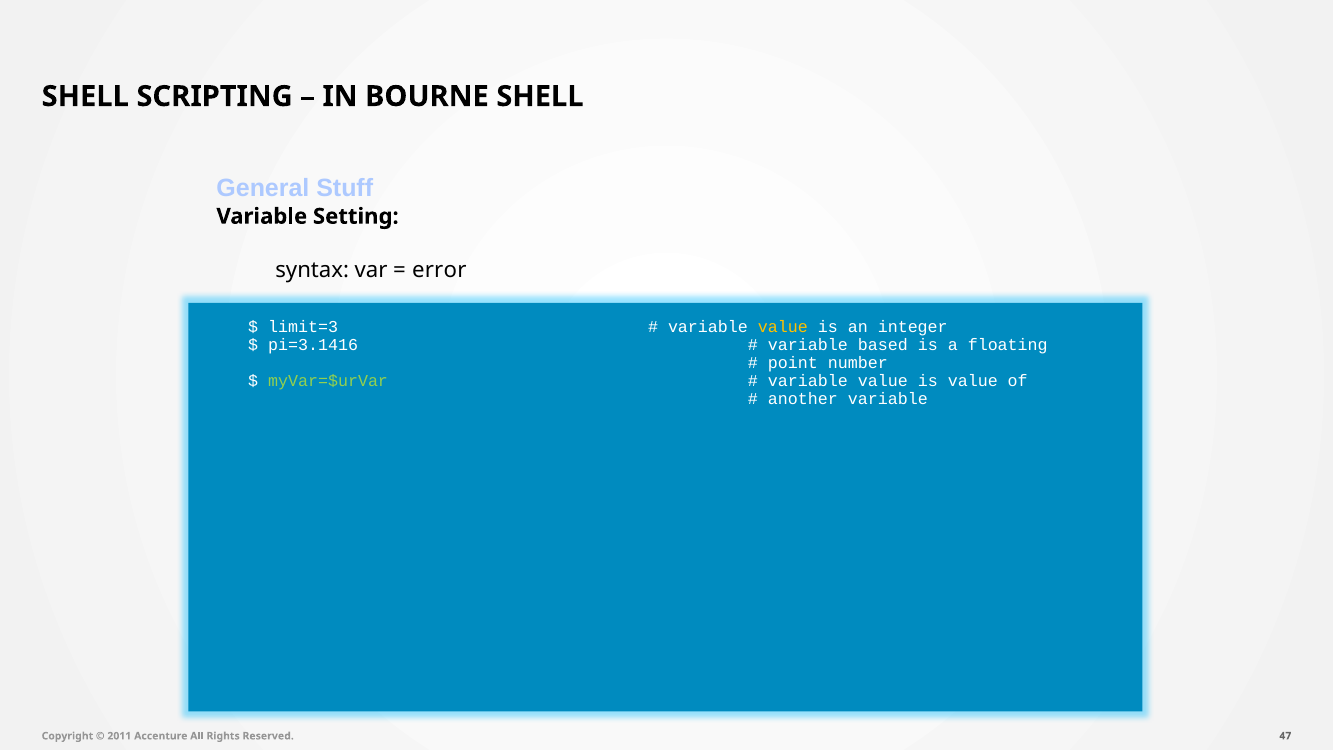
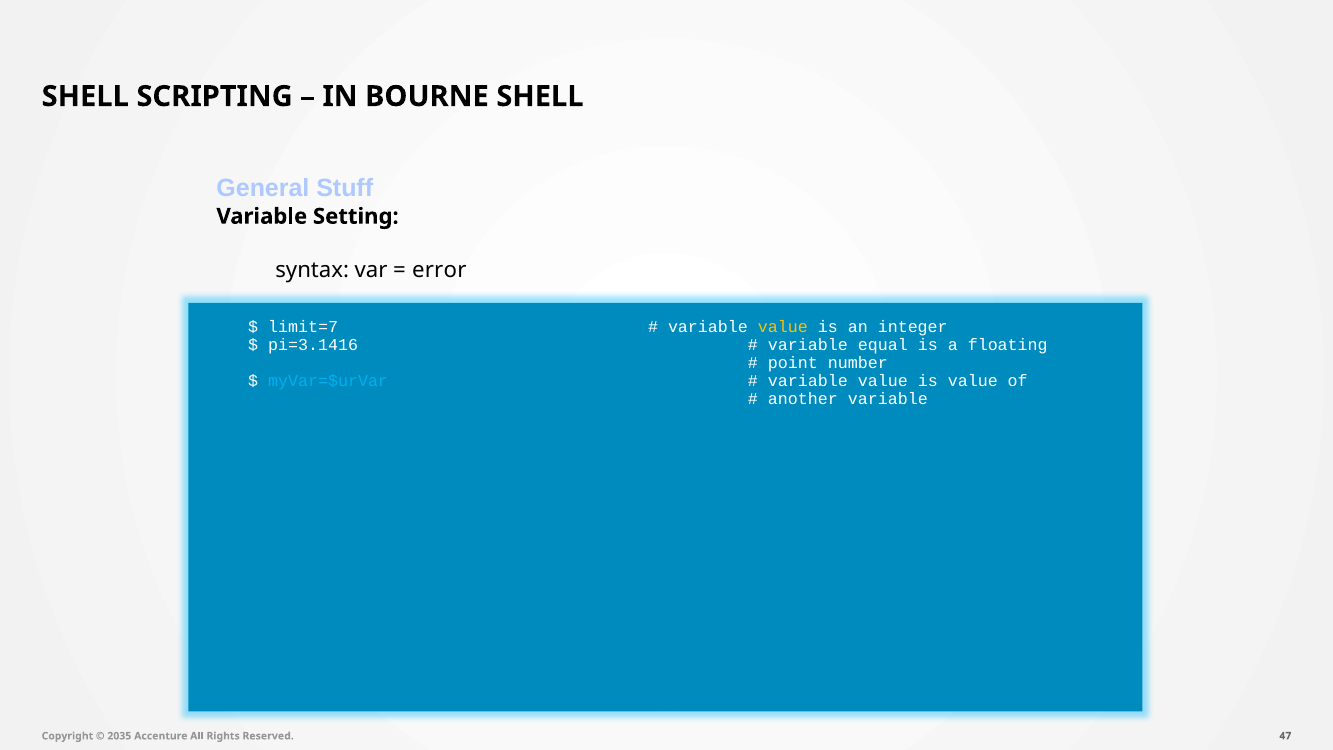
limit=3: limit=3 -> limit=7
based: based -> equal
myVar=$urVar colour: light green -> light blue
2011: 2011 -> 2035
